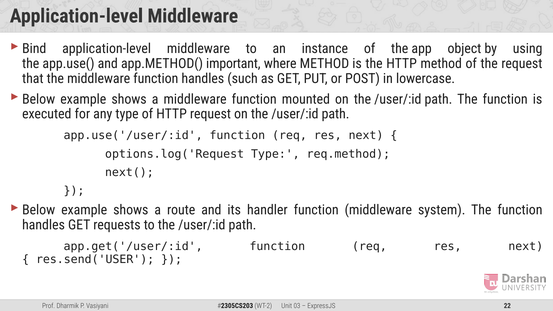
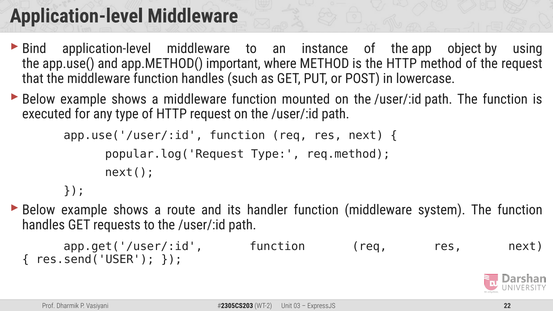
options.log('Request: options.log('Request -> popular.log('Request
